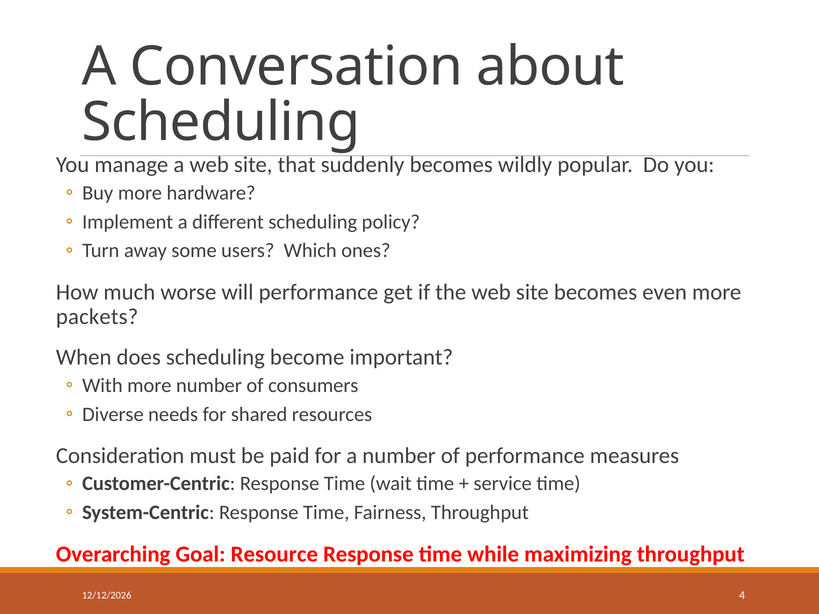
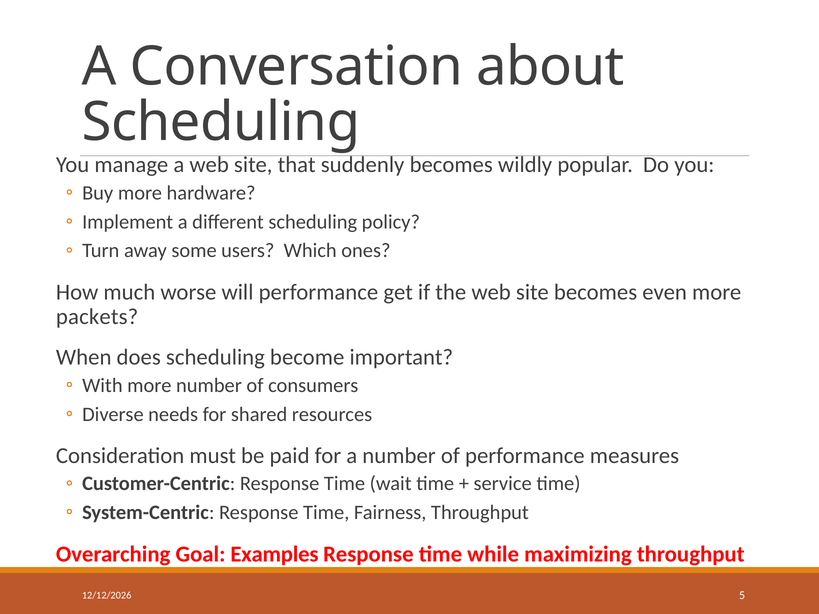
Resource: Resource -> Examples
4: 4 -> 5
